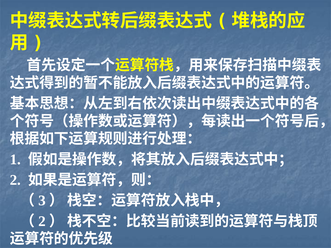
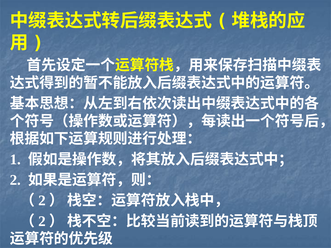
3 at (42, 201): 3 -> 2
